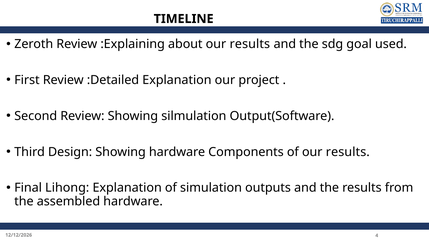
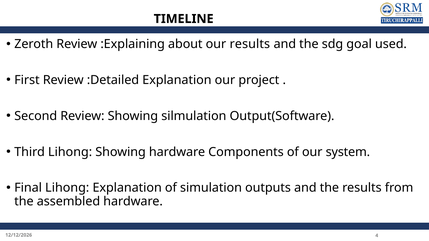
Third Design: Design -> Lihong
of our results: results -> system
